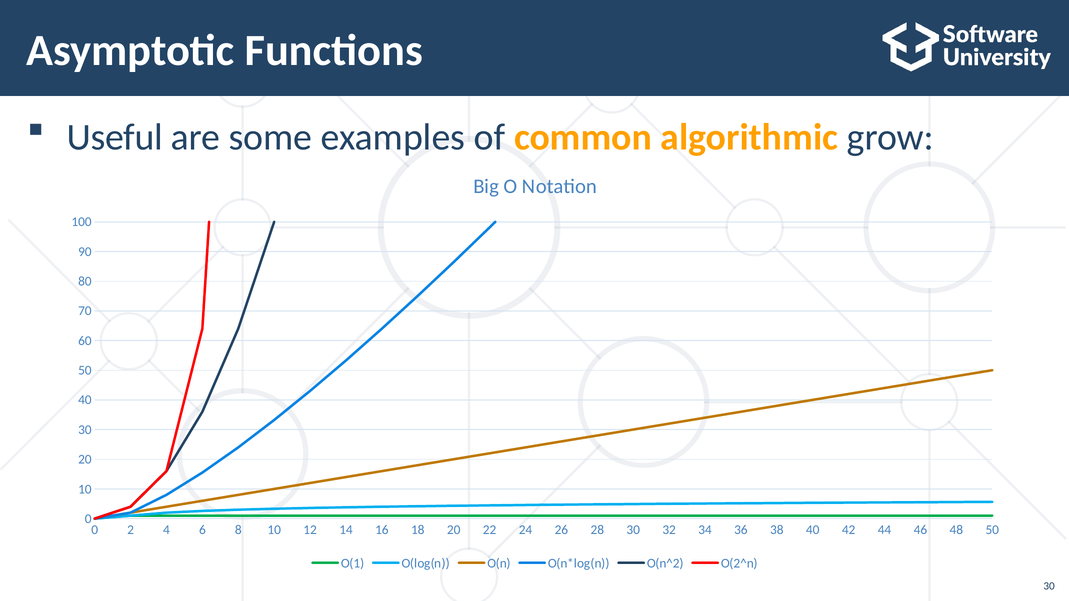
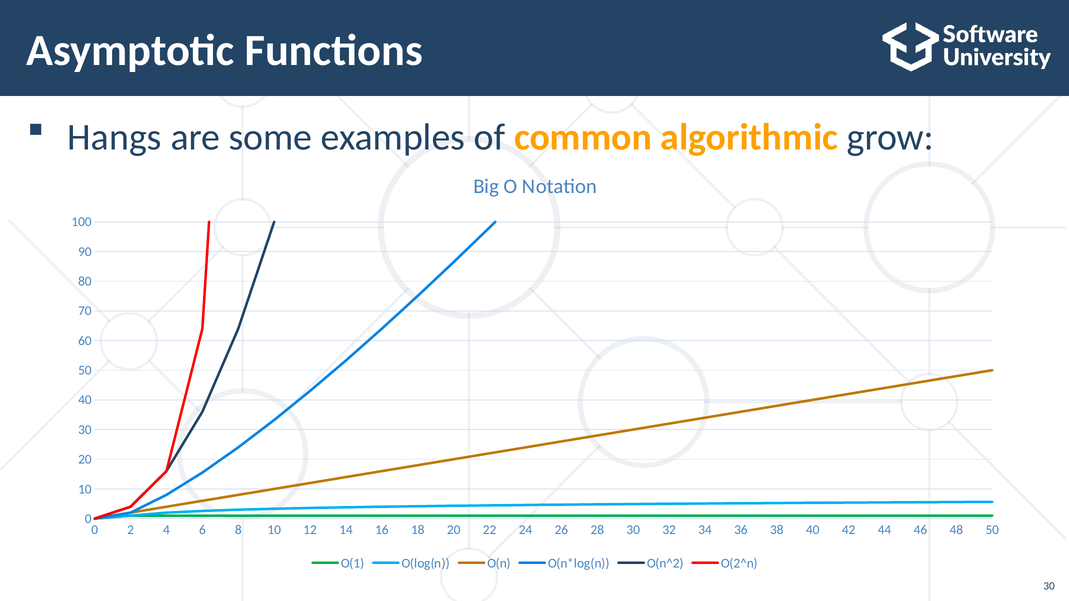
Useful: Useful -> Hangs
